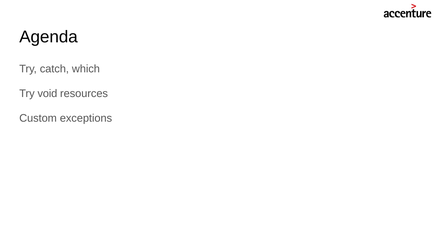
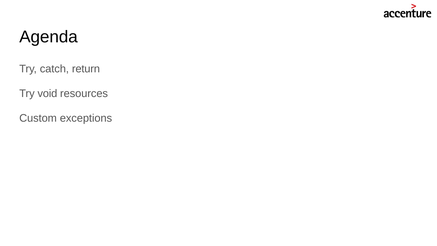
which: which -> return
